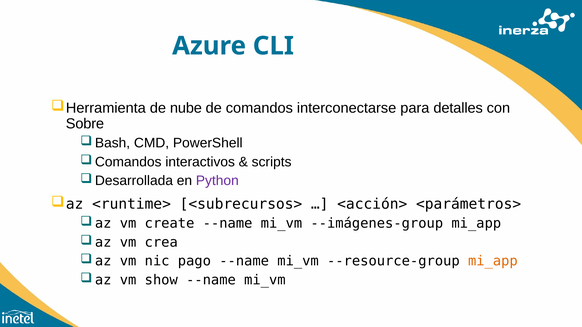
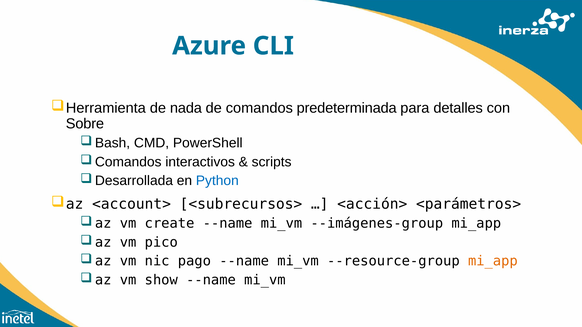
nube: nube -> nada
interconectarse: interconectarse -> predeterminada
Python colour: purple -> blue
<runtime>: <runtime> -> <account>
crea: crea -> pico
